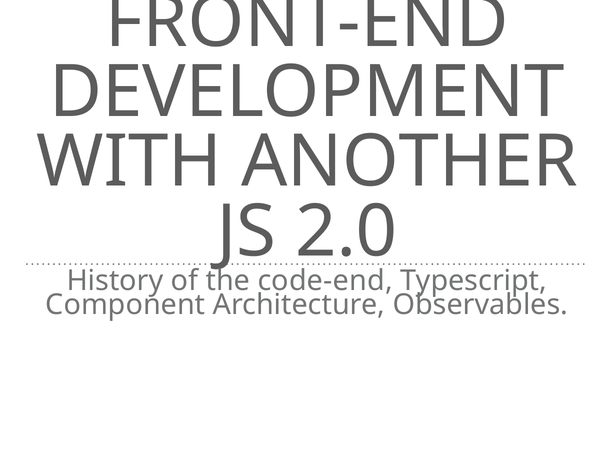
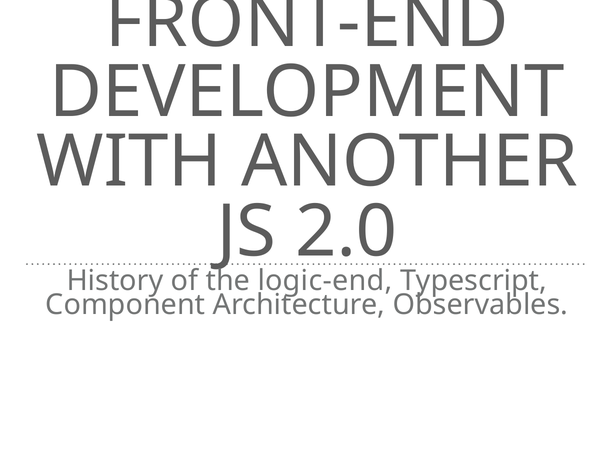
code-end: code-end -> logic-end
